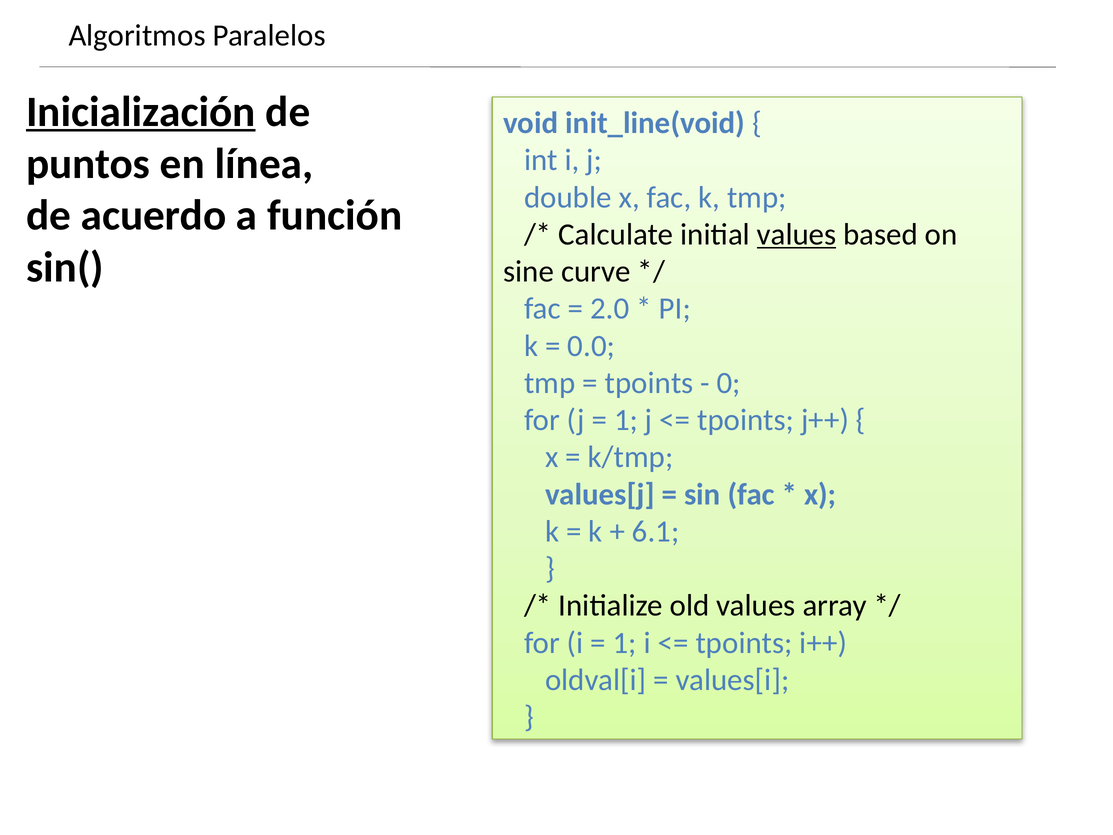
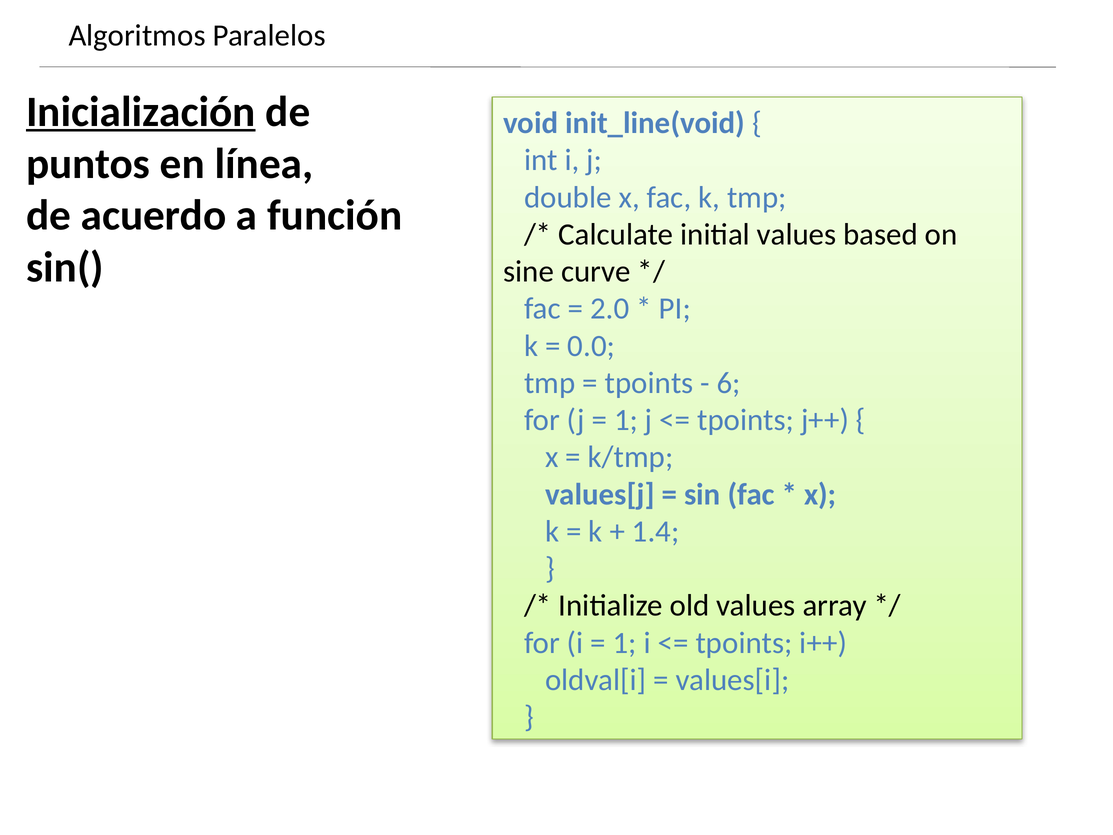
values at (797, 234) underline: present -> none
0: 0 -> 6
6.1: 6.1 -> 1.4
